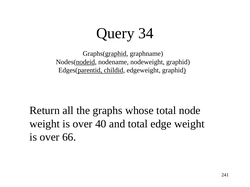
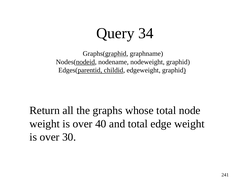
66: 66 -> 30
